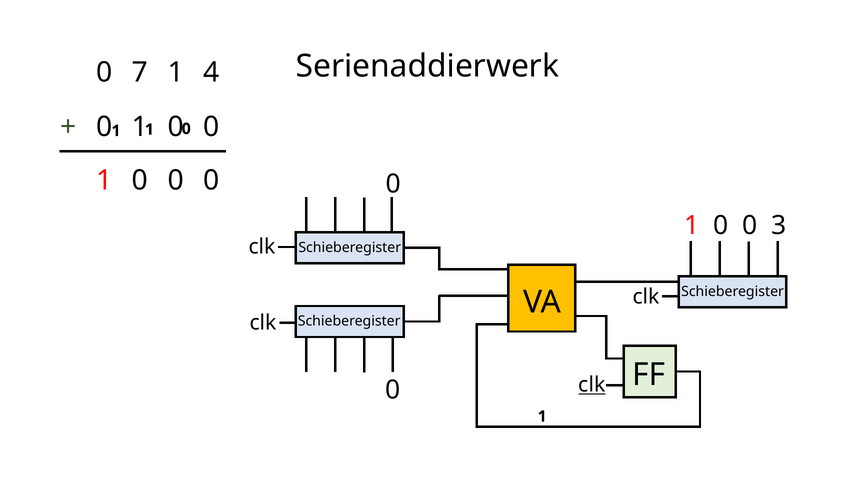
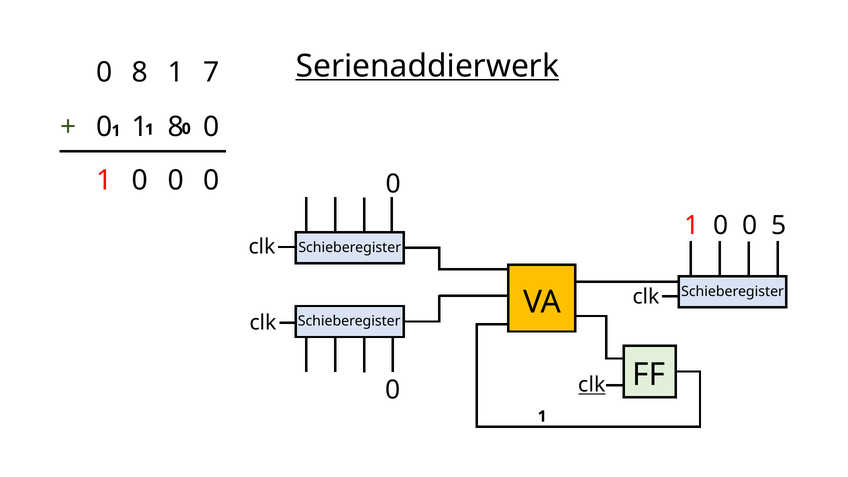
Serienaddierwerk underline: none -> present
0 7: 7 -> 8
4: 4 -> 7
0 at (176, 127): 0 -> 8
3: 3 -> 5
